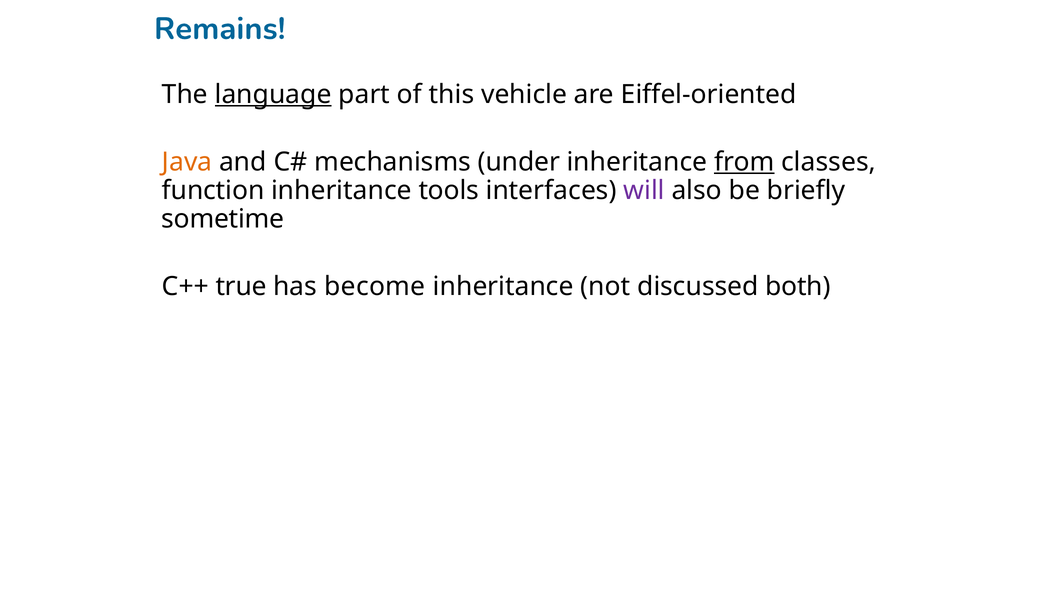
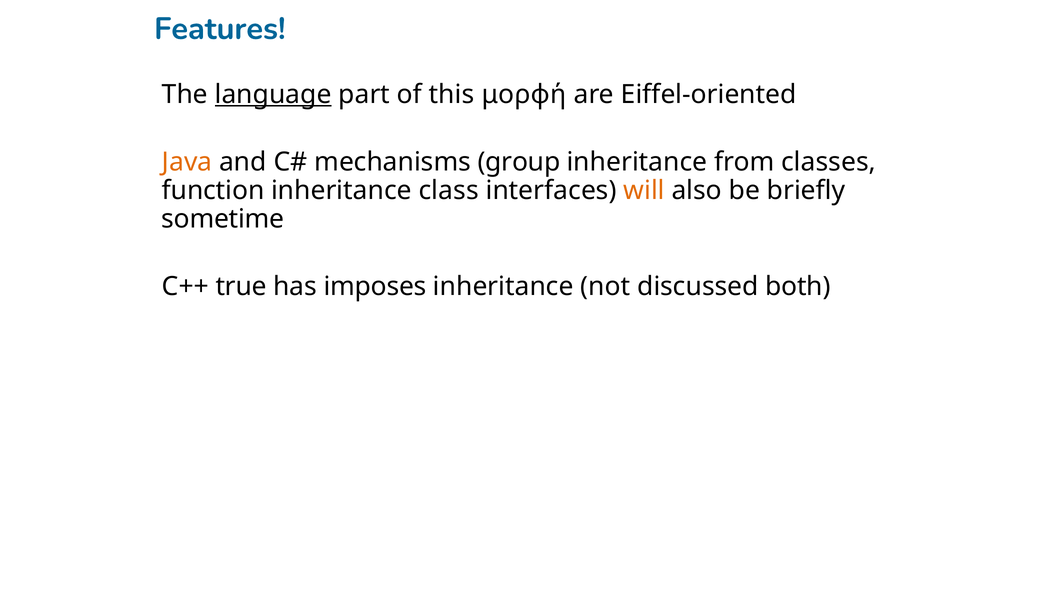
Remains: Remains -> Features
vehicle: vehicle -> μορφή
under: under -> group
from underline: present -> none
tools: tools -> class
will colour: purple -> orange
become: become -> imposes
